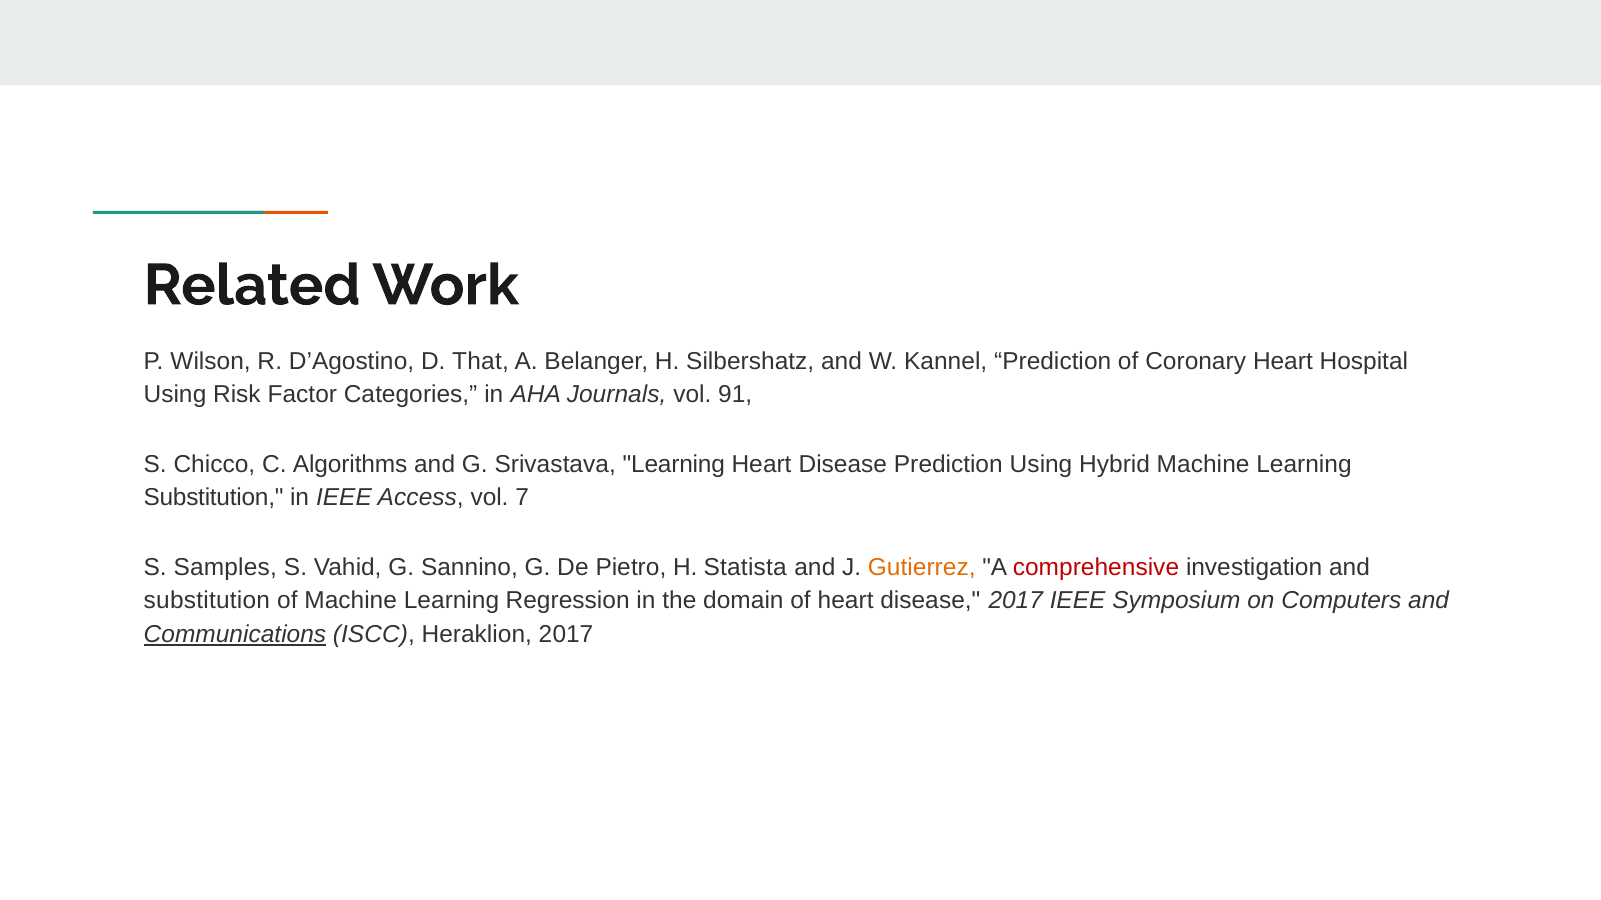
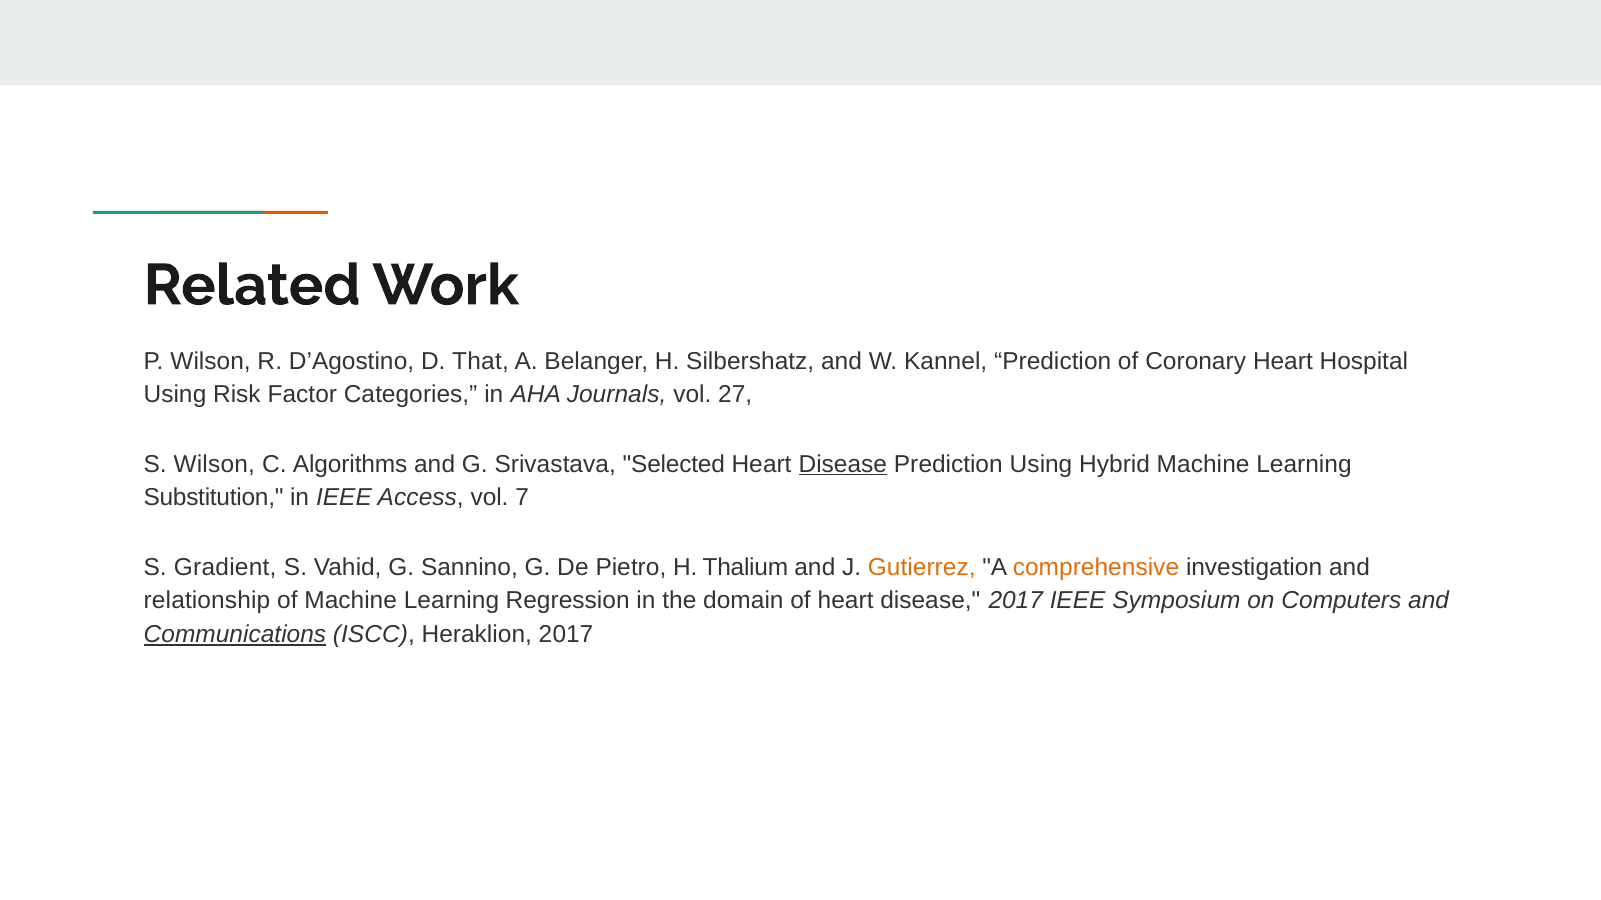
91: 91 -> 27
S Chicco: Chicco -> Wilson
Srivastava Learning: Learning -> Selected
Disease at (843, 464) underline: none -> present
Samples: Samples -> Gradient
Statista: Statista -> Thalium
comprehensive colour: red -> orange
substitution at (207, 601): substitution -> relationship
